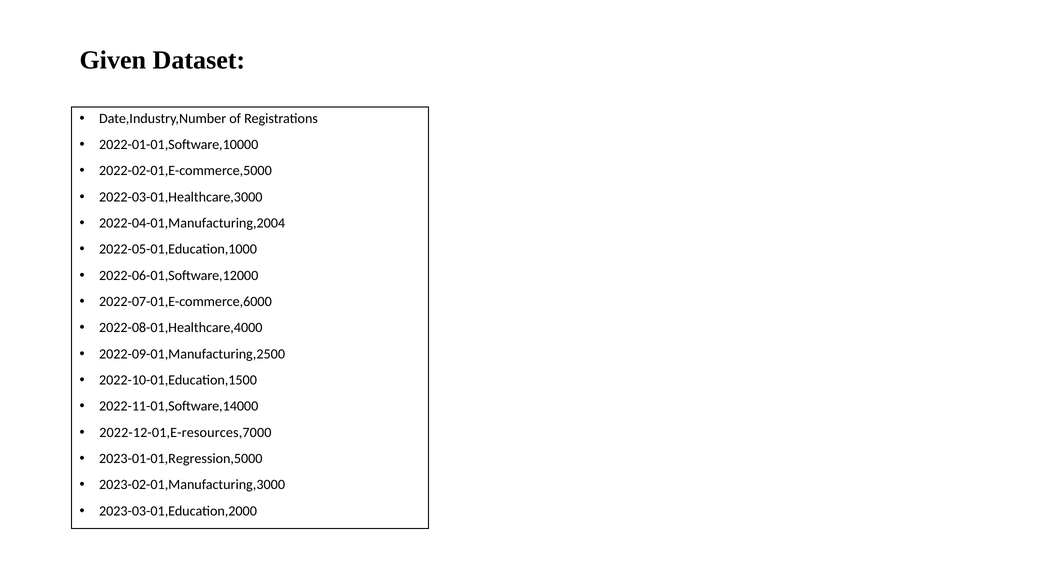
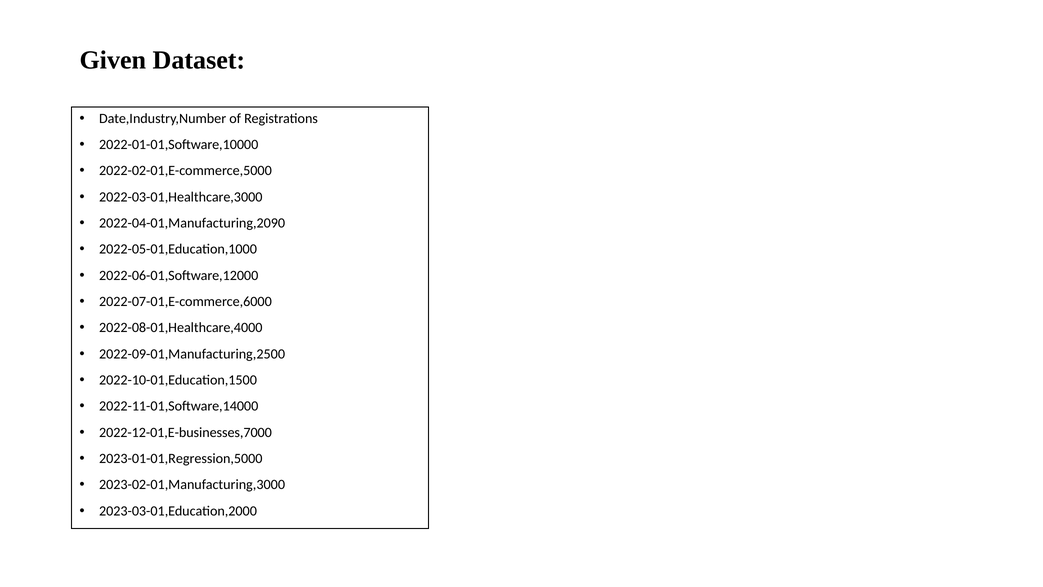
2022-04-01,Manufacturing,2004: 2022-04-01,Manufacturing,2004 -> 2022-04-01,Manufacturing,2090
2022-12-01,E-resources,7000: 2022-12-01,E-resources,7000 -> 2022-12-01,E-businesses,7000
